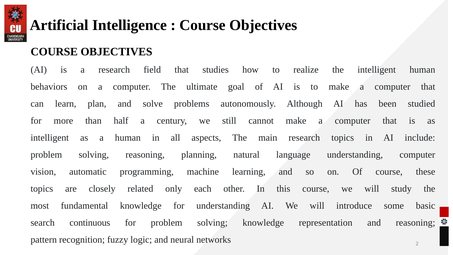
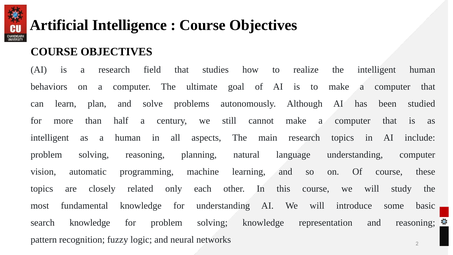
search continuous: continuous -> knowledge
